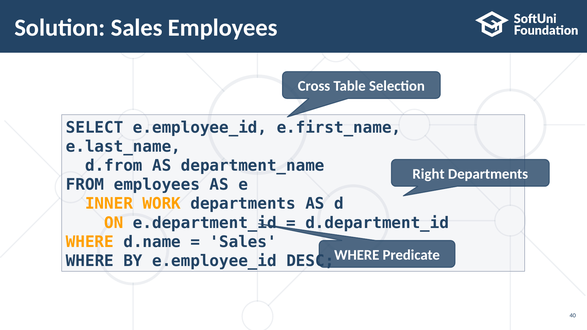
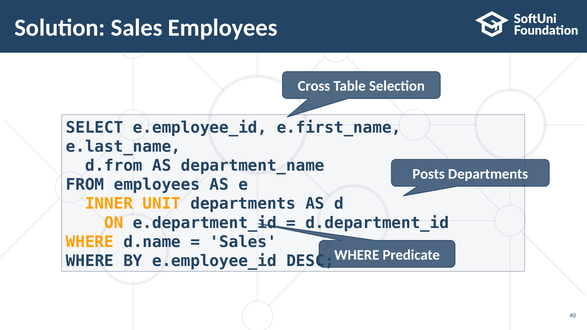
Right: Right -> Posts
WORK: WORK -> UNIT
